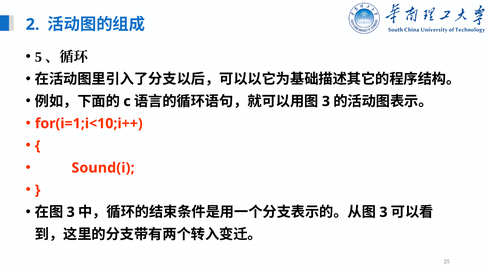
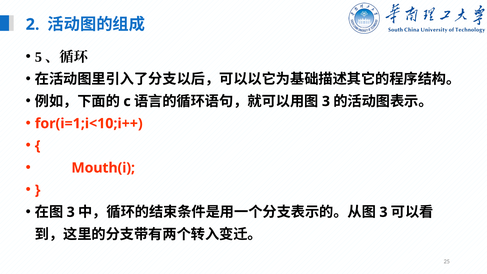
Sound(i: Sound(i -> Mouth(i
